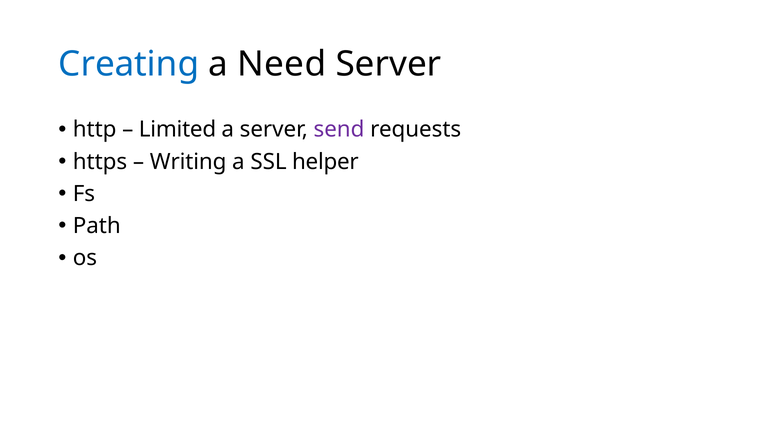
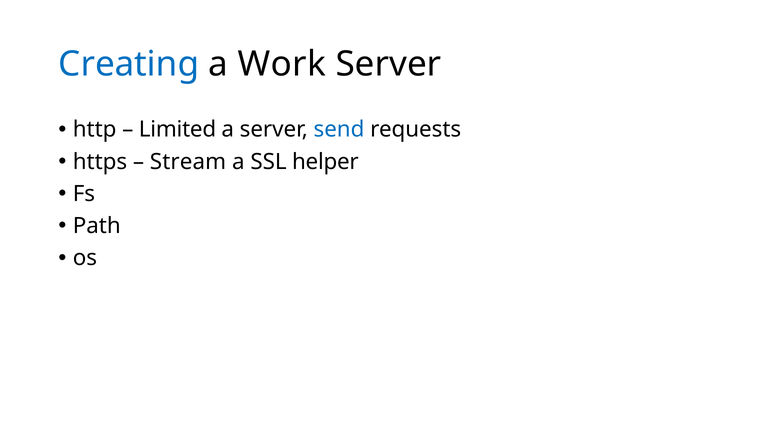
Need: Need -> Work
send colour: purple -> blue
Writing: Writing -> Stream
